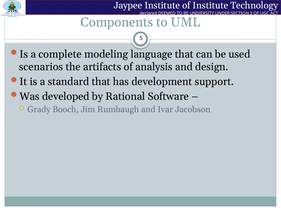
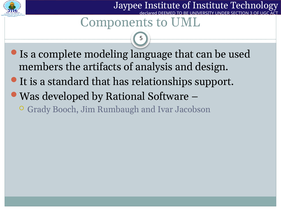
scenarios: scenarios -> members
development: development -> relationships
